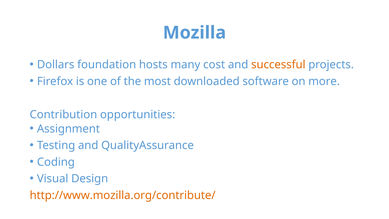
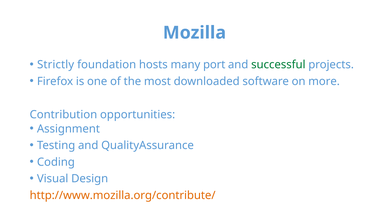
Dollars: Dollars -> Strictly
cost: cost -> port
successful colour: orange -> green
